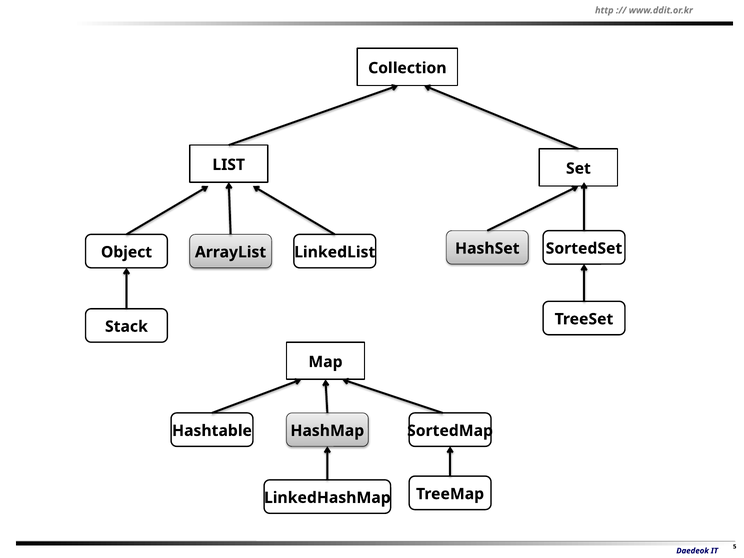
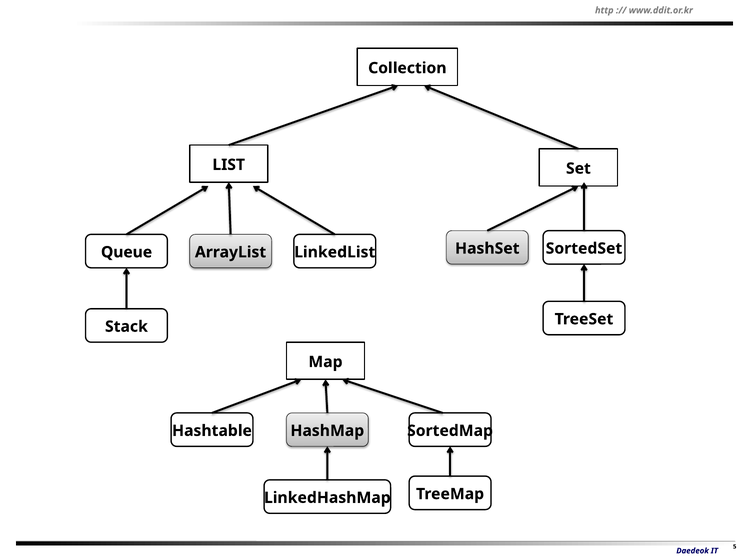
Object: Object -> Queue
